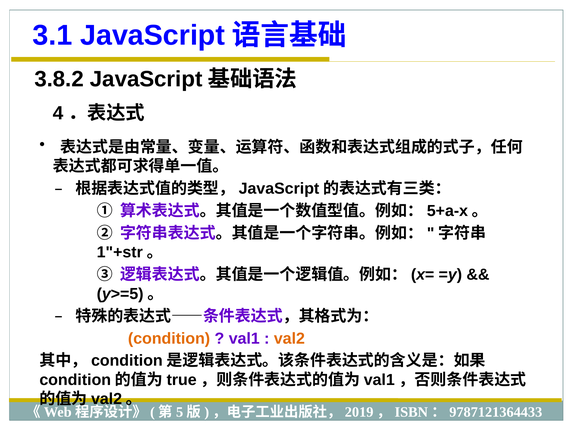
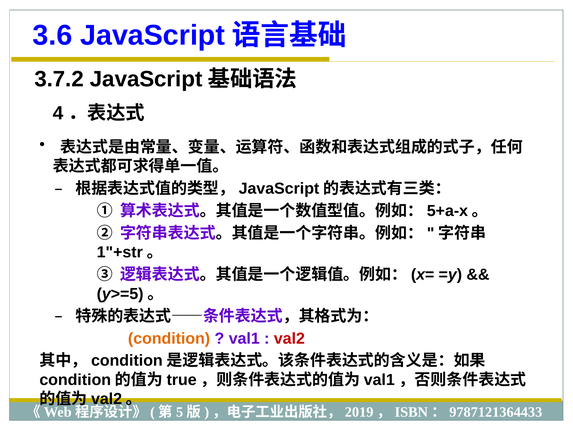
3.1: 3.1 -> 3.6
3.8.2: 3.8.2 -> 3.7.2
val2 colour: orange -> red
